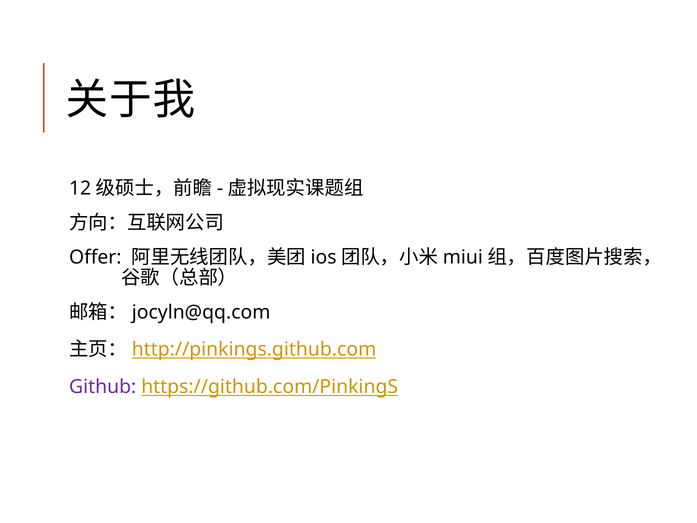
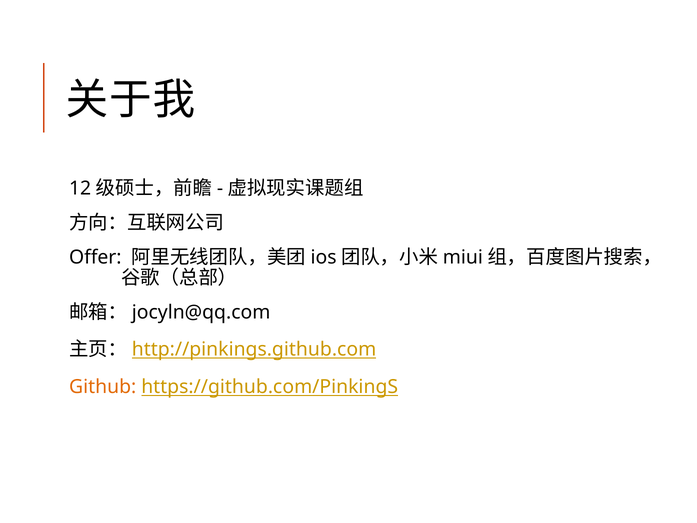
Github colour: purple -> orange
